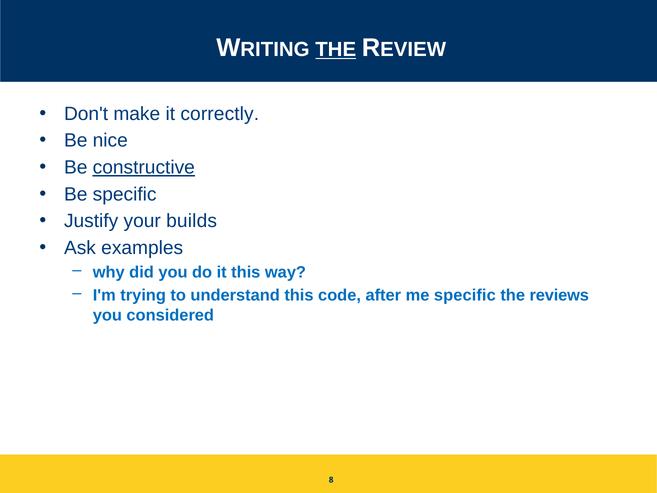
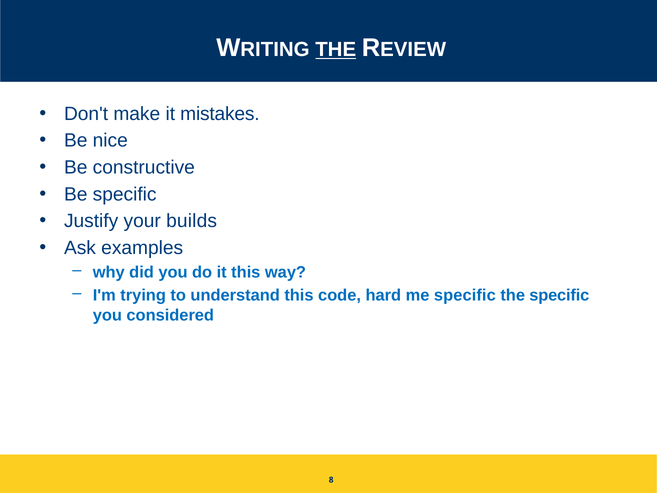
correctly: correctly -> mistakes
constructive underline: present -> none
after: after -> hard
the reviews: reviews -> specific
